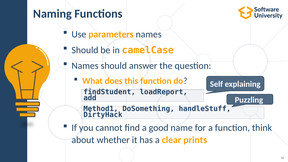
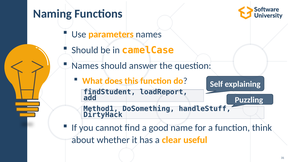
prints: prints -> useful
